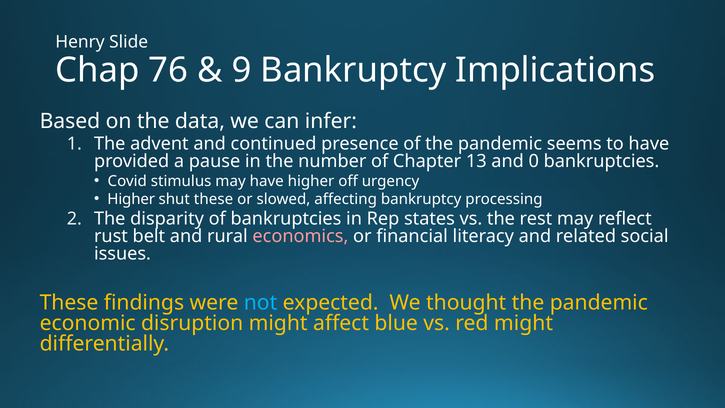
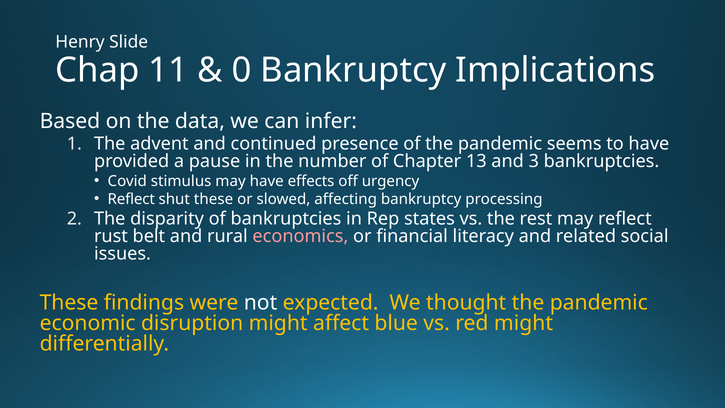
76: 76 -> 11
9: 9 -> 0
0: 0 -> 3
have higher: higher -> effects
Higher at (131, 199): Higher -> Reflect
not colour: light blue -> white
